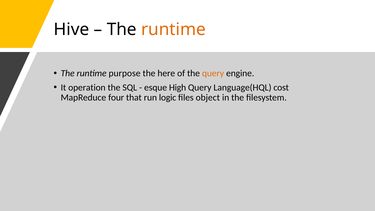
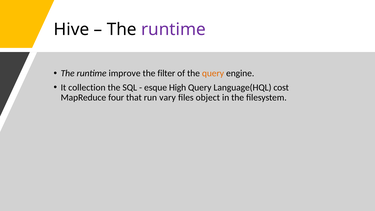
runtime at (173, 29) colour: orange -> purple
purpose: purpose -> improve
here: here -> filter
operation: operation -> collection
logic: logic -> vary
